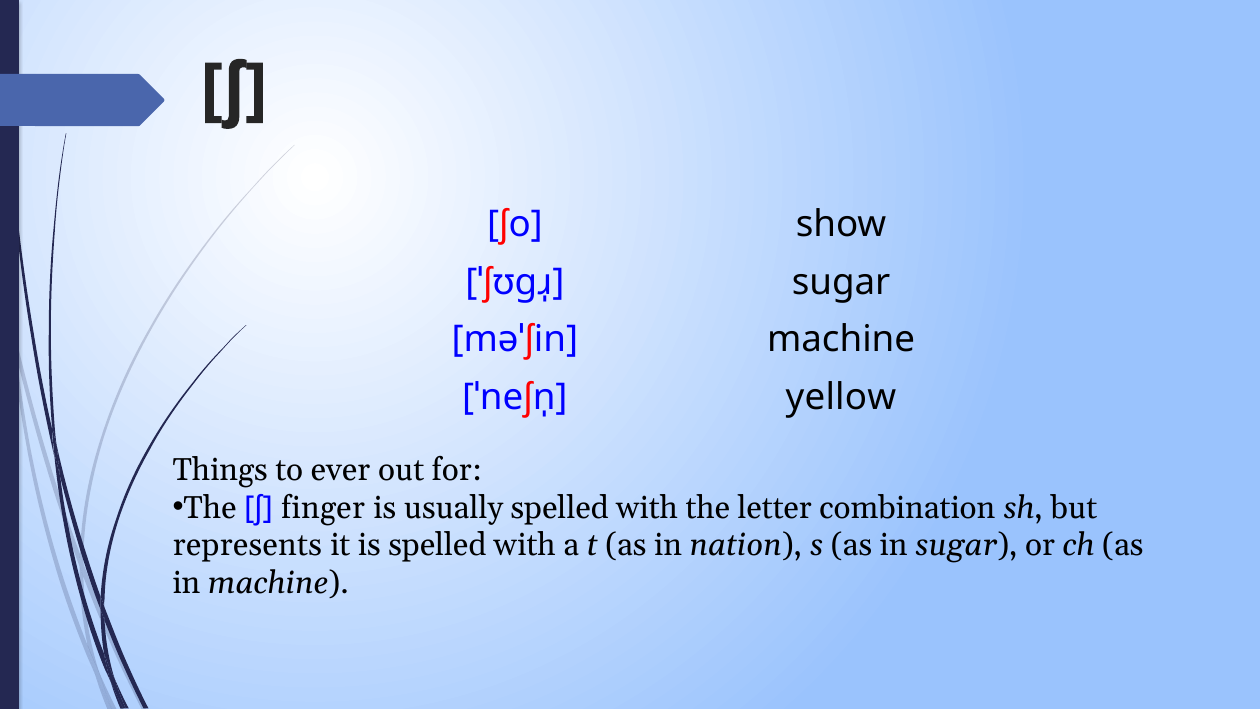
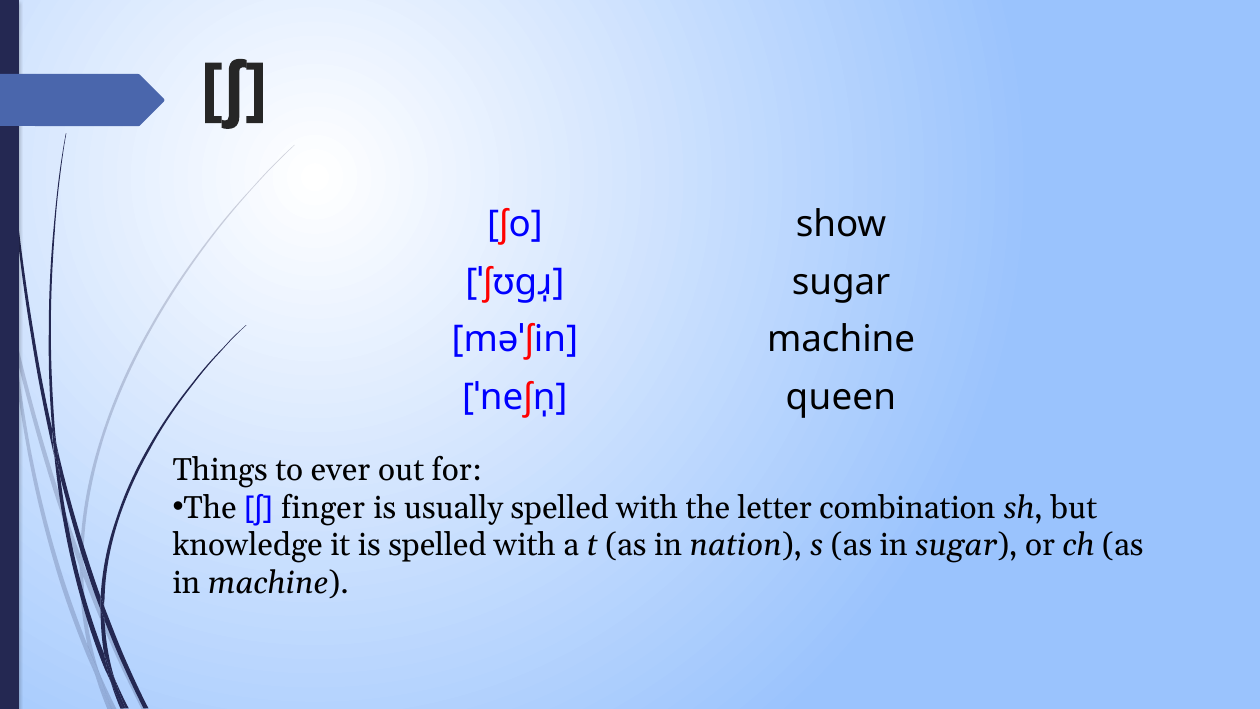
yellow: yellow -> queen
represents: represents -> knowledge
